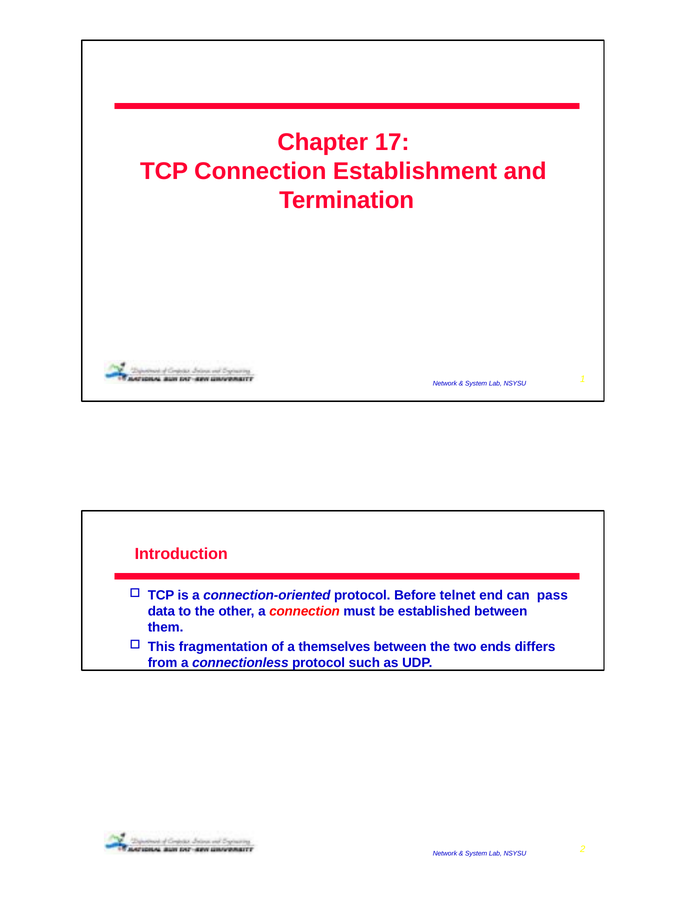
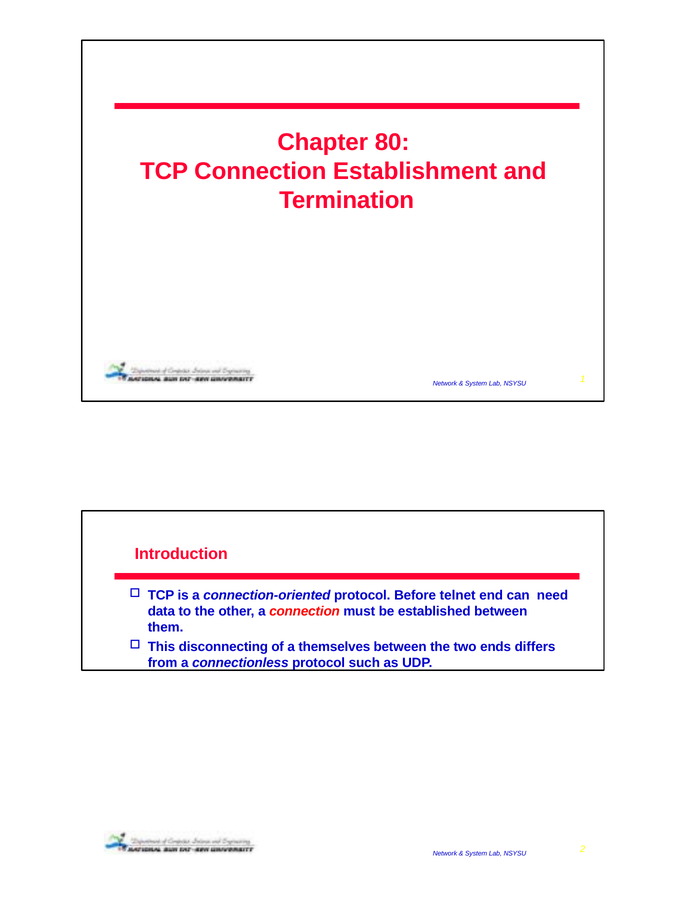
17: 17 -> 80
pass: pass -> need
fragmentation: fragmentation -> disconnecting
